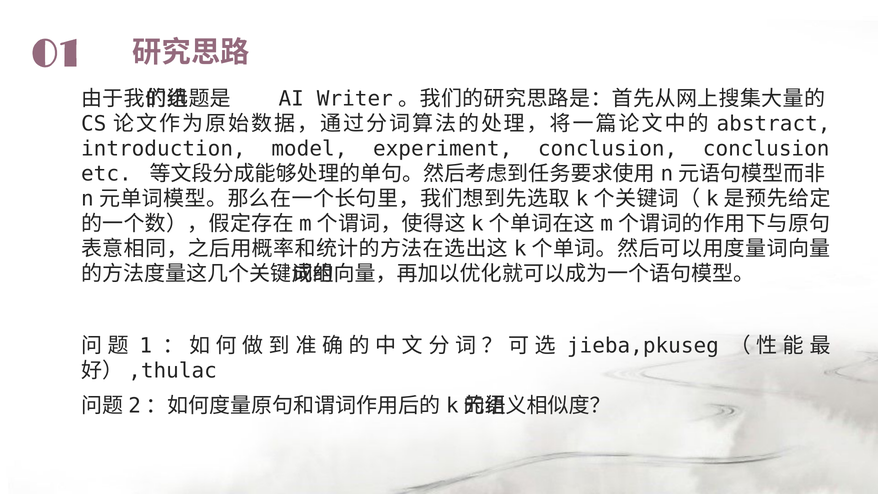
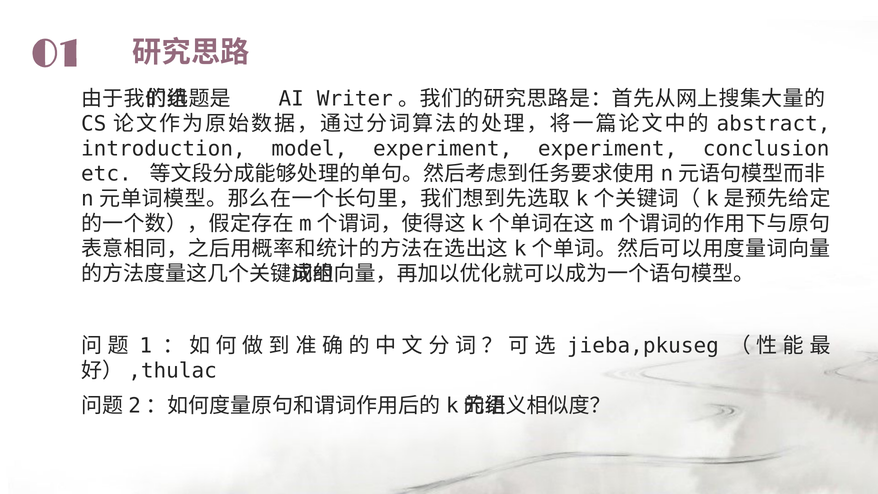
experiment conclusion: conclusion -> experiment
